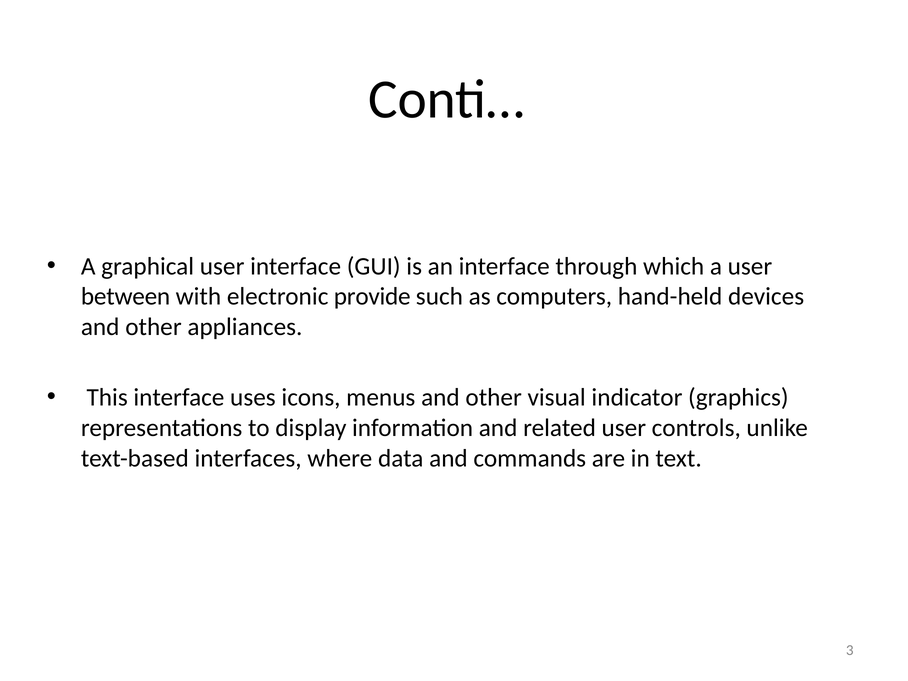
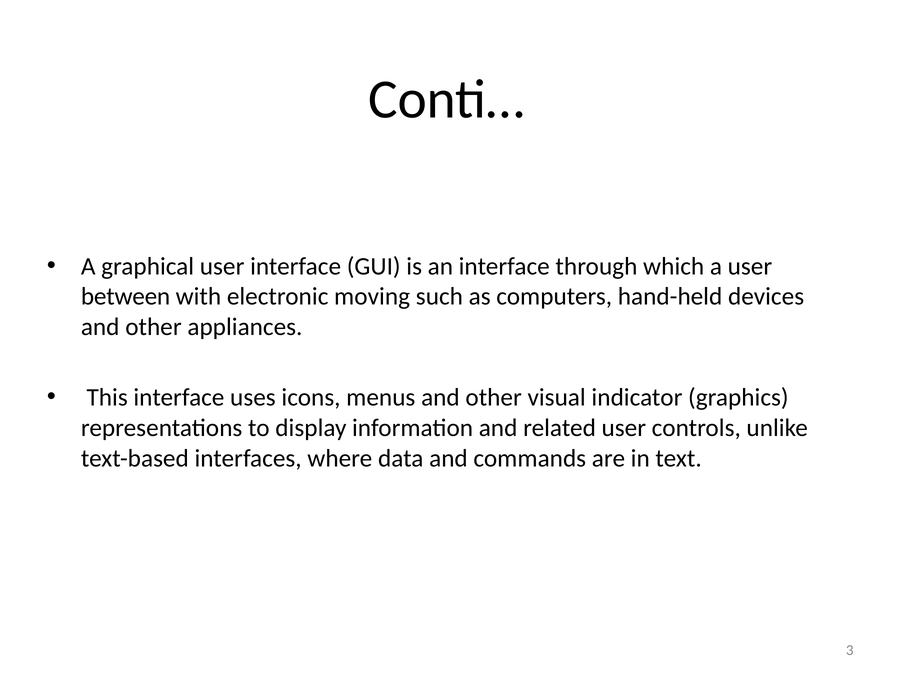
provide: provide -> moving
